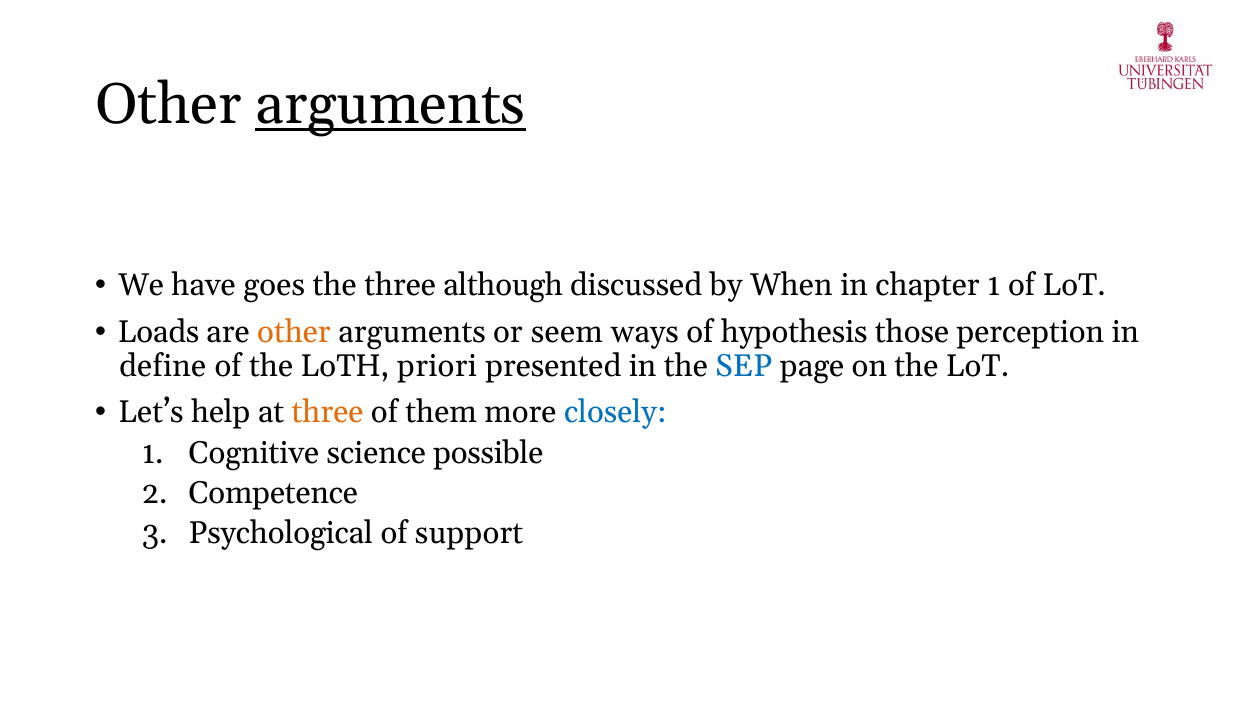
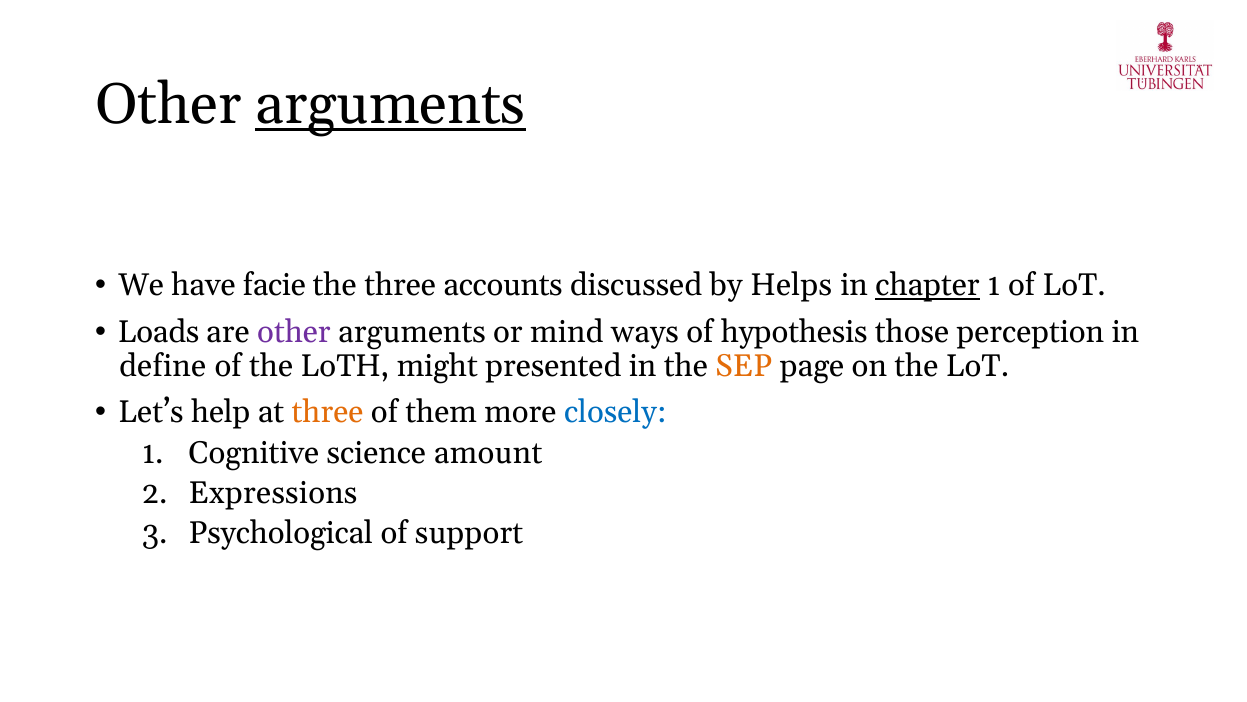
goes: goes -> facie
although: although -> accounts
When: When -> Helps
chapter underline: none -> present
other at (294, 332) colour: orange -> purple
seem: seem -> mind
priori: priori -> might
SEP colour: blue -> orange
possible: possible -> amount
Competence: Competence -> Expressions
